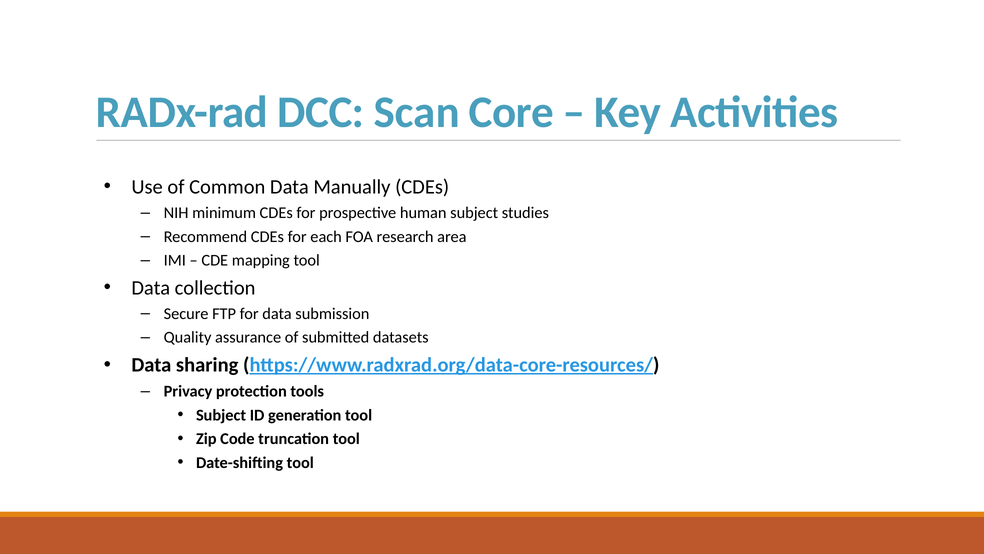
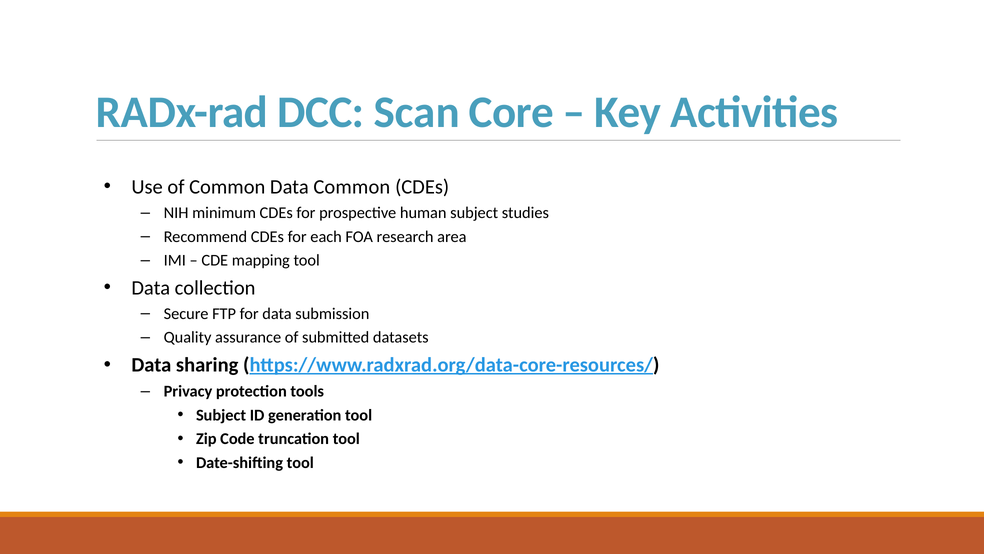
Data Manually: Manually -> Common
